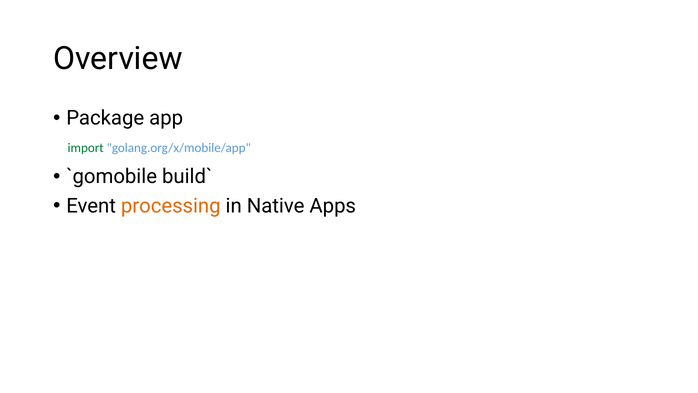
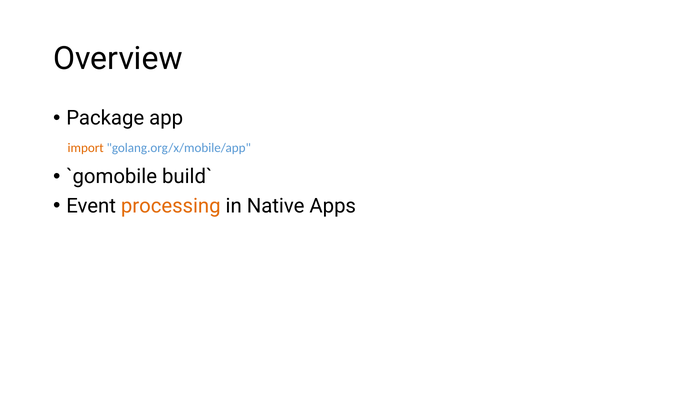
import colour: green -> orange
